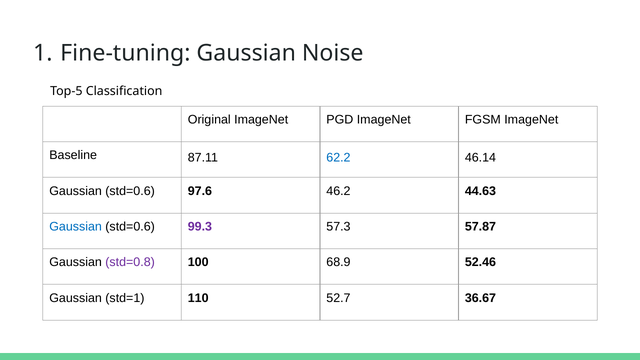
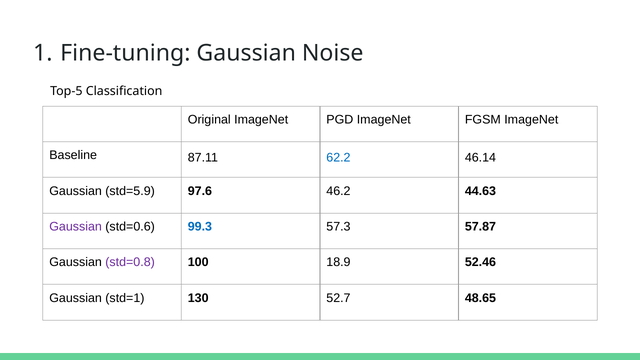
std=0.6 at (130, 191): std=0.6 -> std=5.9
Gaussian at (76, 227) colour: blue -> purple
99.3 colour: purple -> blue
68.9: 68.9 -> 18.9
110: 110 -> 130
36.67: 36.67 -> 48.65
